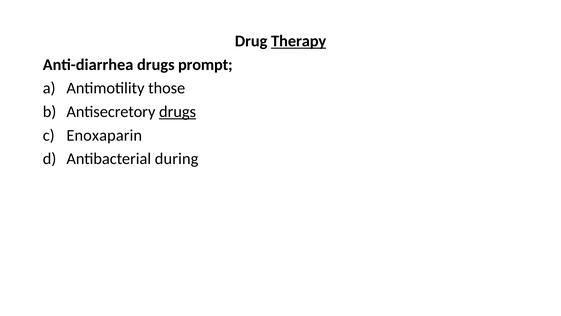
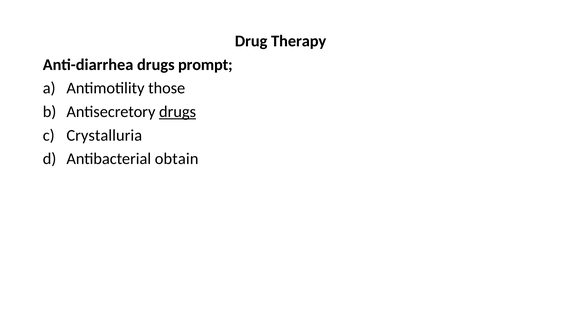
Therapy underline: present -> none
Enoxaparin: Enoxaparin -> Crystalluria
during: during -> obtain
